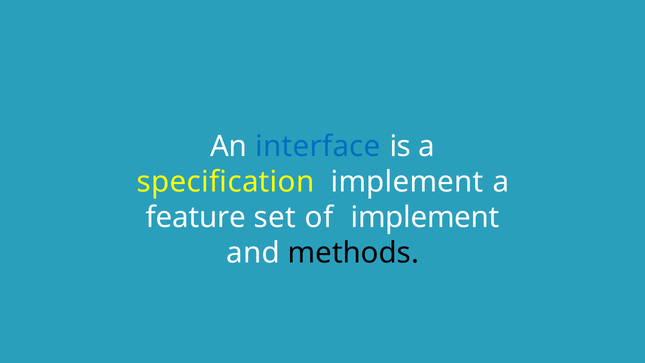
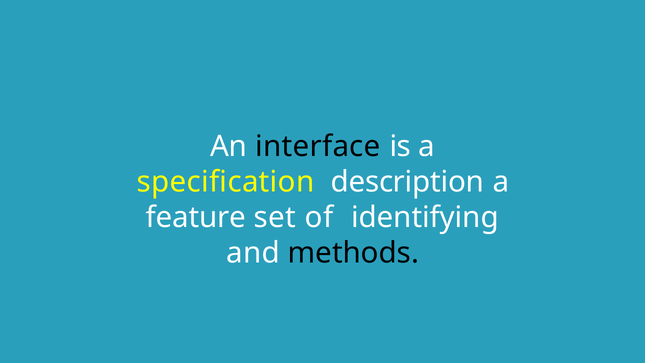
interface colour: blue -> black
specification implement: implement -> description
of implement: implement -> identifying
